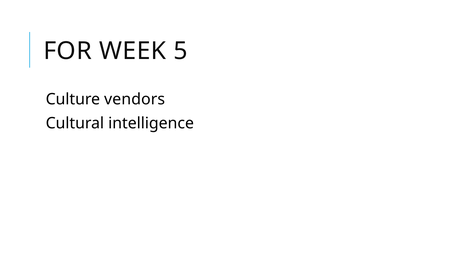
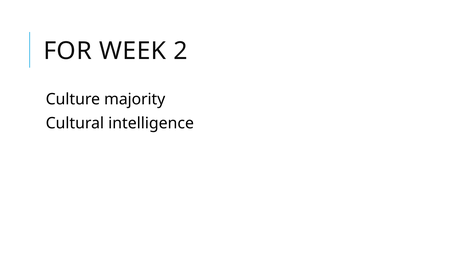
5: 5 -> 2
vendors: vendors -> majority
